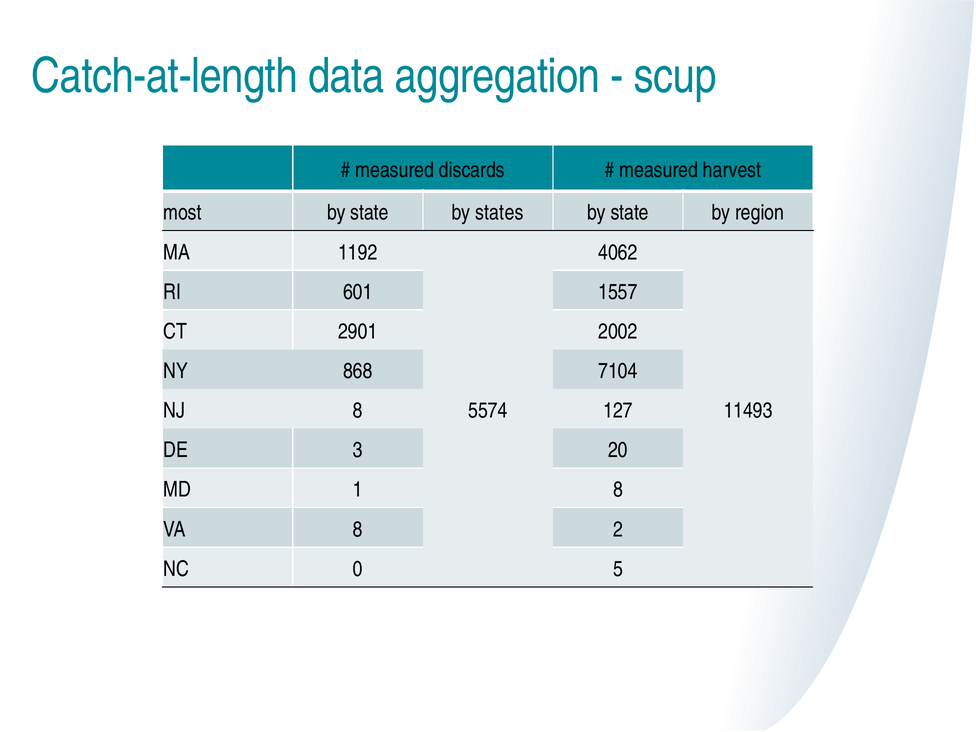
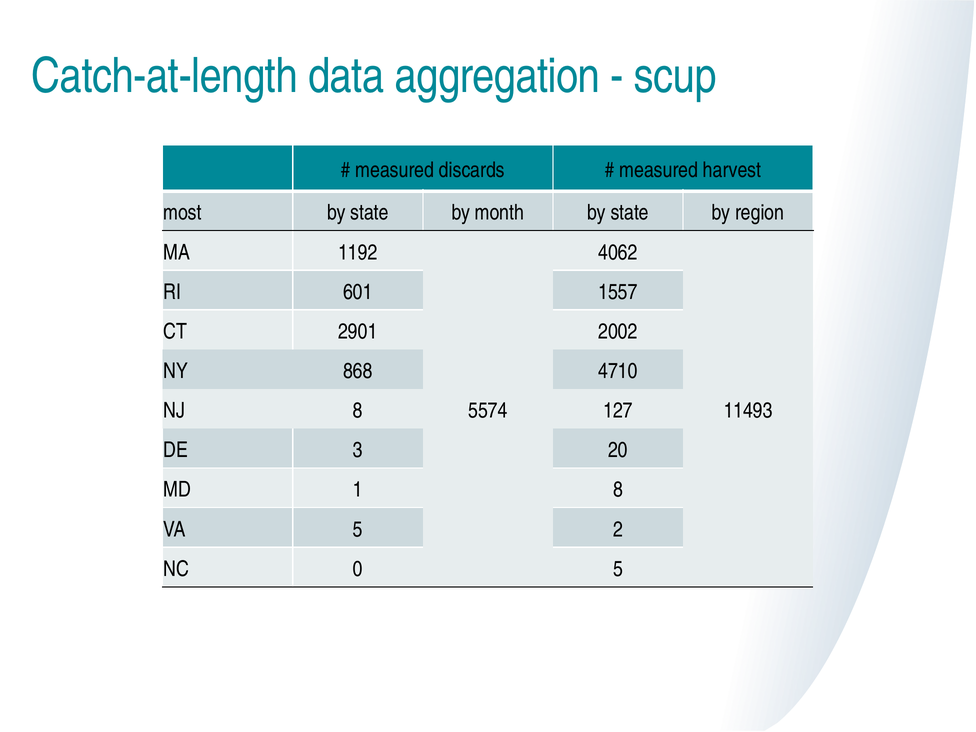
states: states -> month
7104: 7104 -> 4710
VA 8: 8 -> 5
